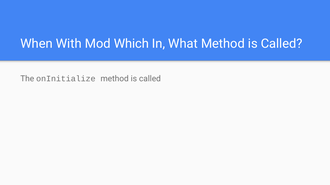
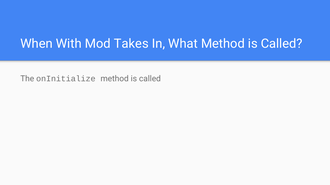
Which: Which -> Takes
